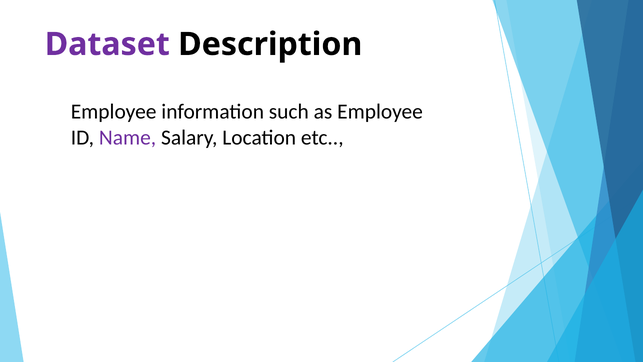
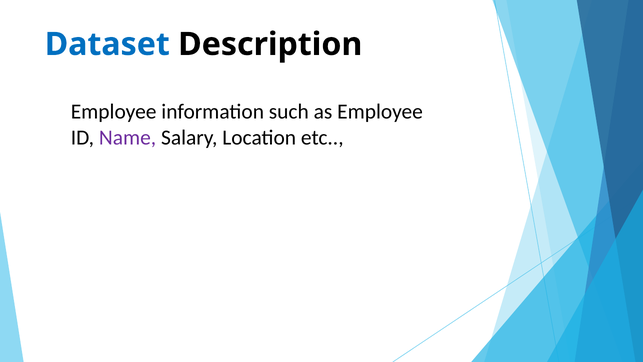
Dataset colour: purple -> blue
